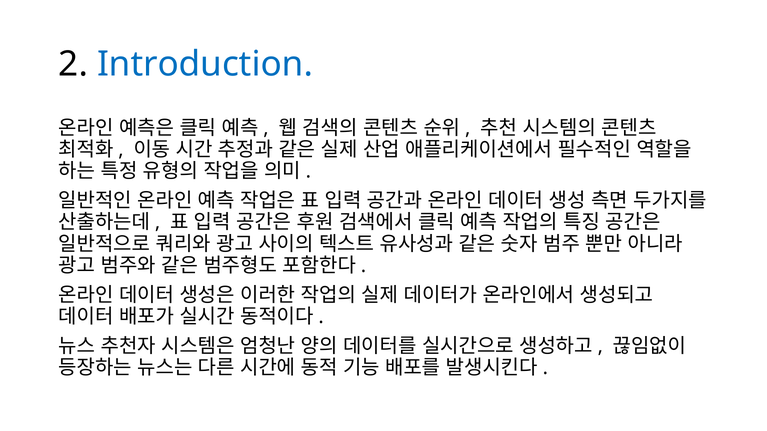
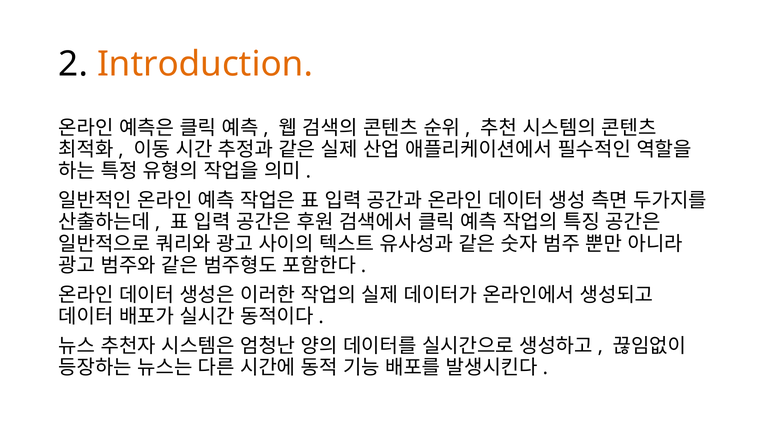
Introduction colour: blue -> orange
